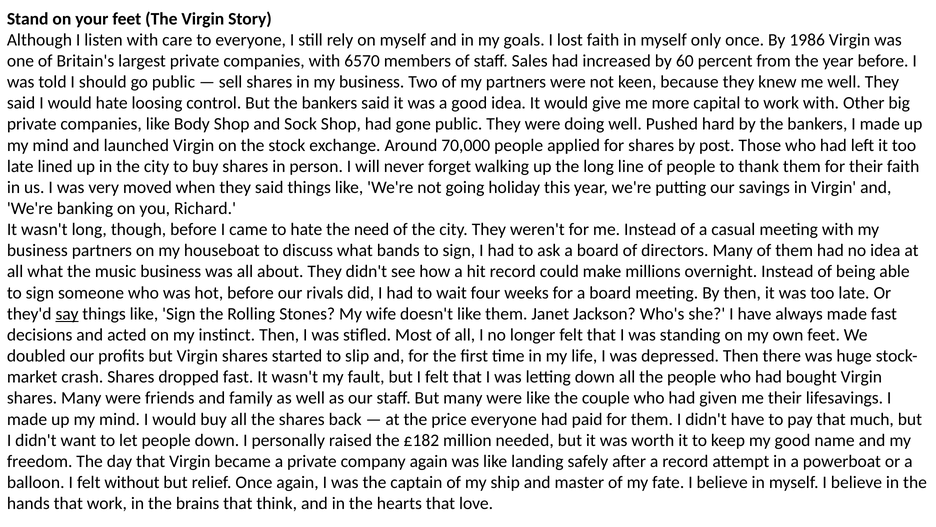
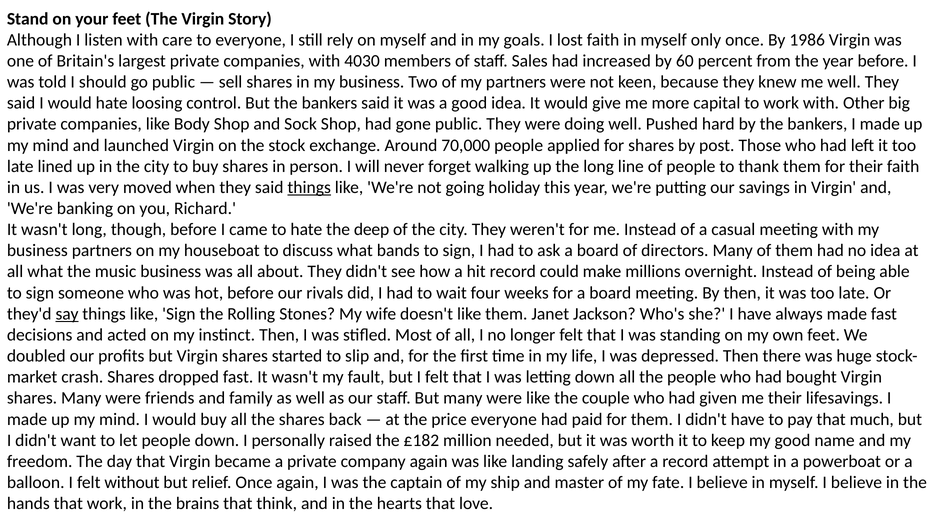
6570: 6570 -> 4030
things at (309, 187) underline: none -> present
need: need -> deep
